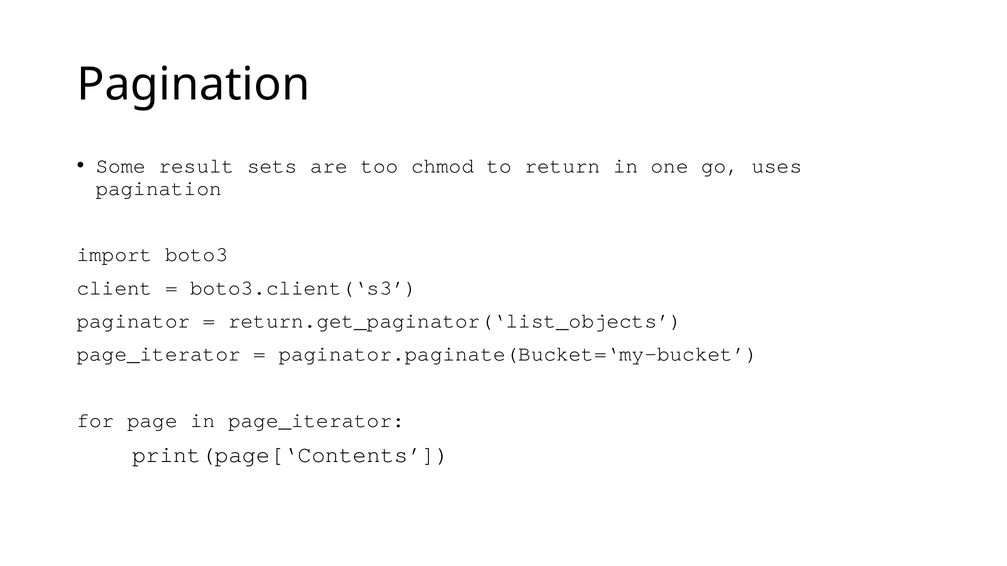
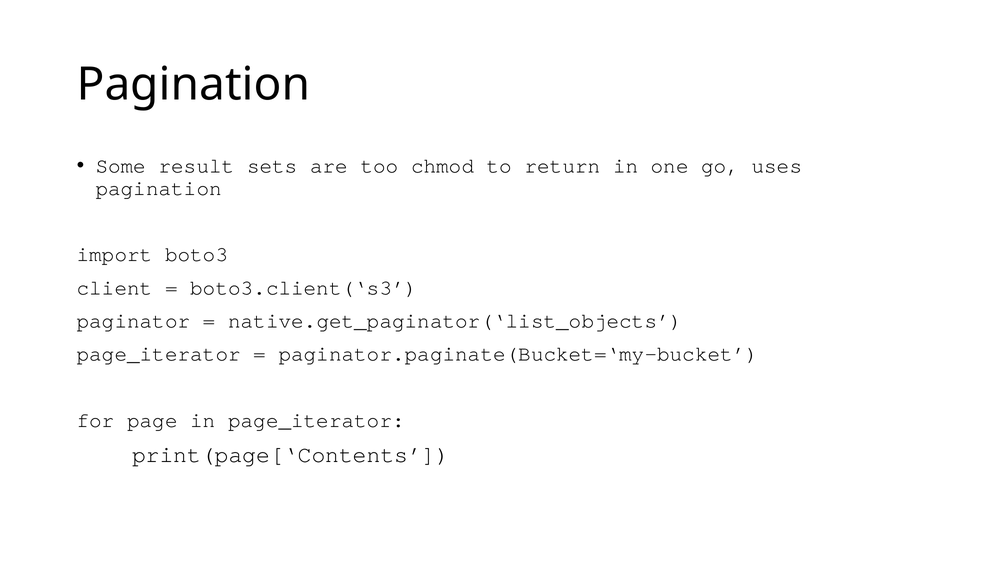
return.get_paginator(‘list_objects: return.get_paginator(‘list_objects -> native.get_paginator(‘list_objects
